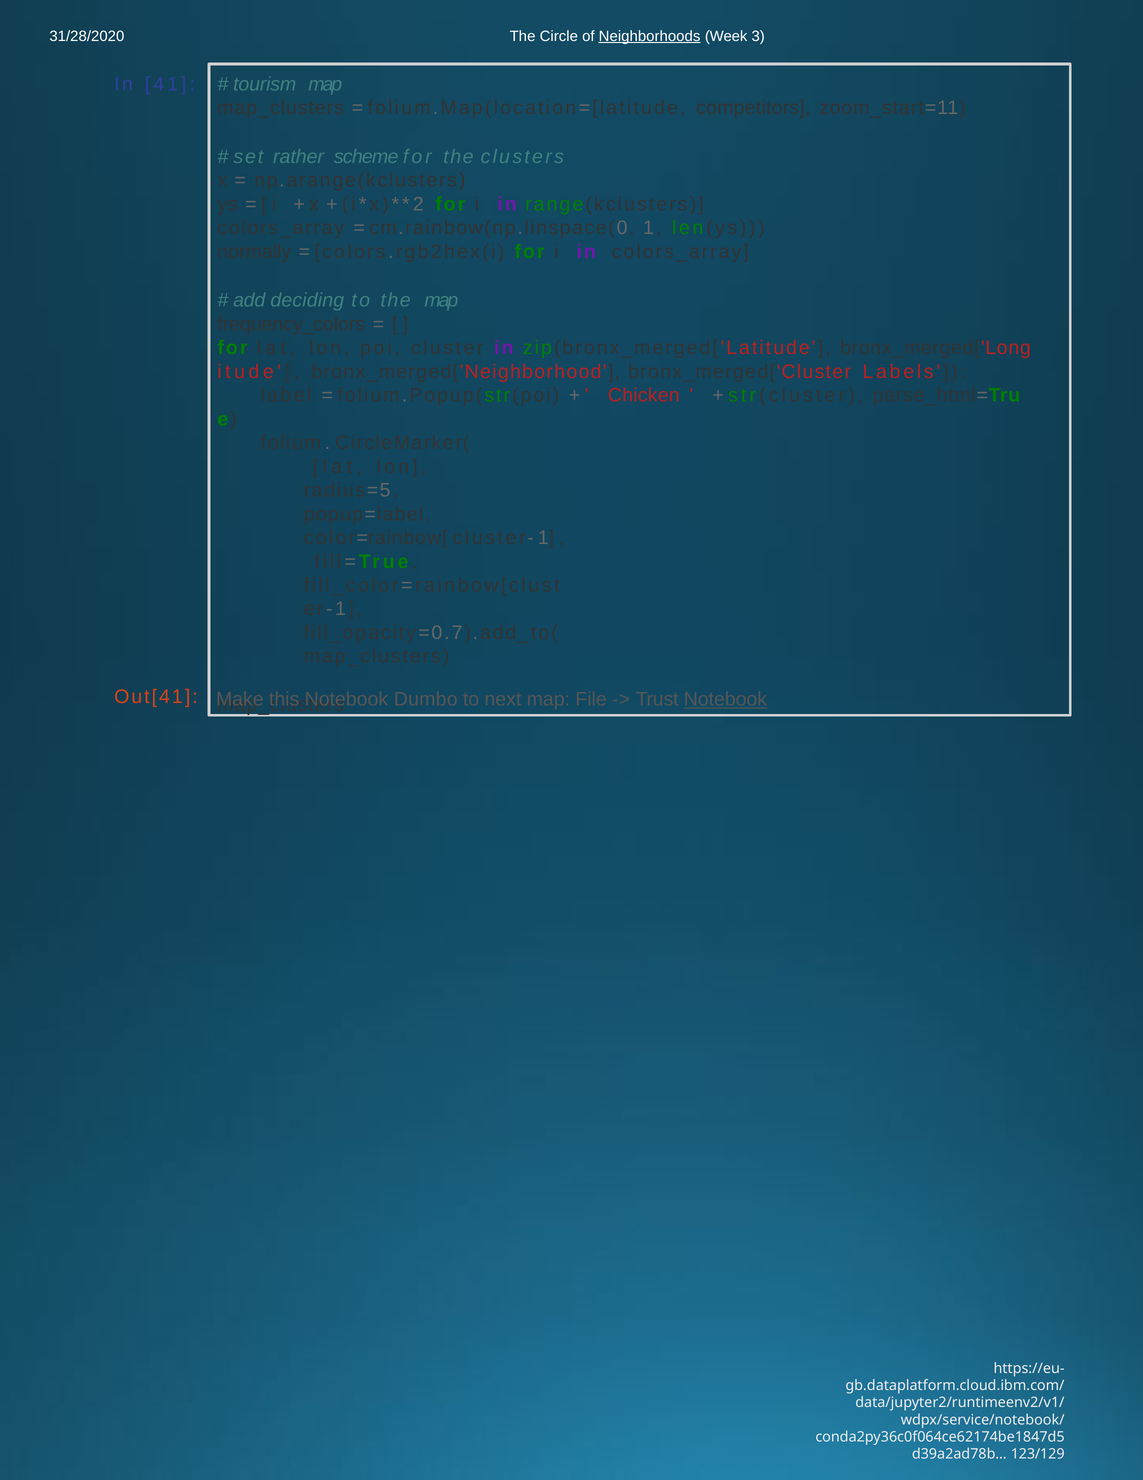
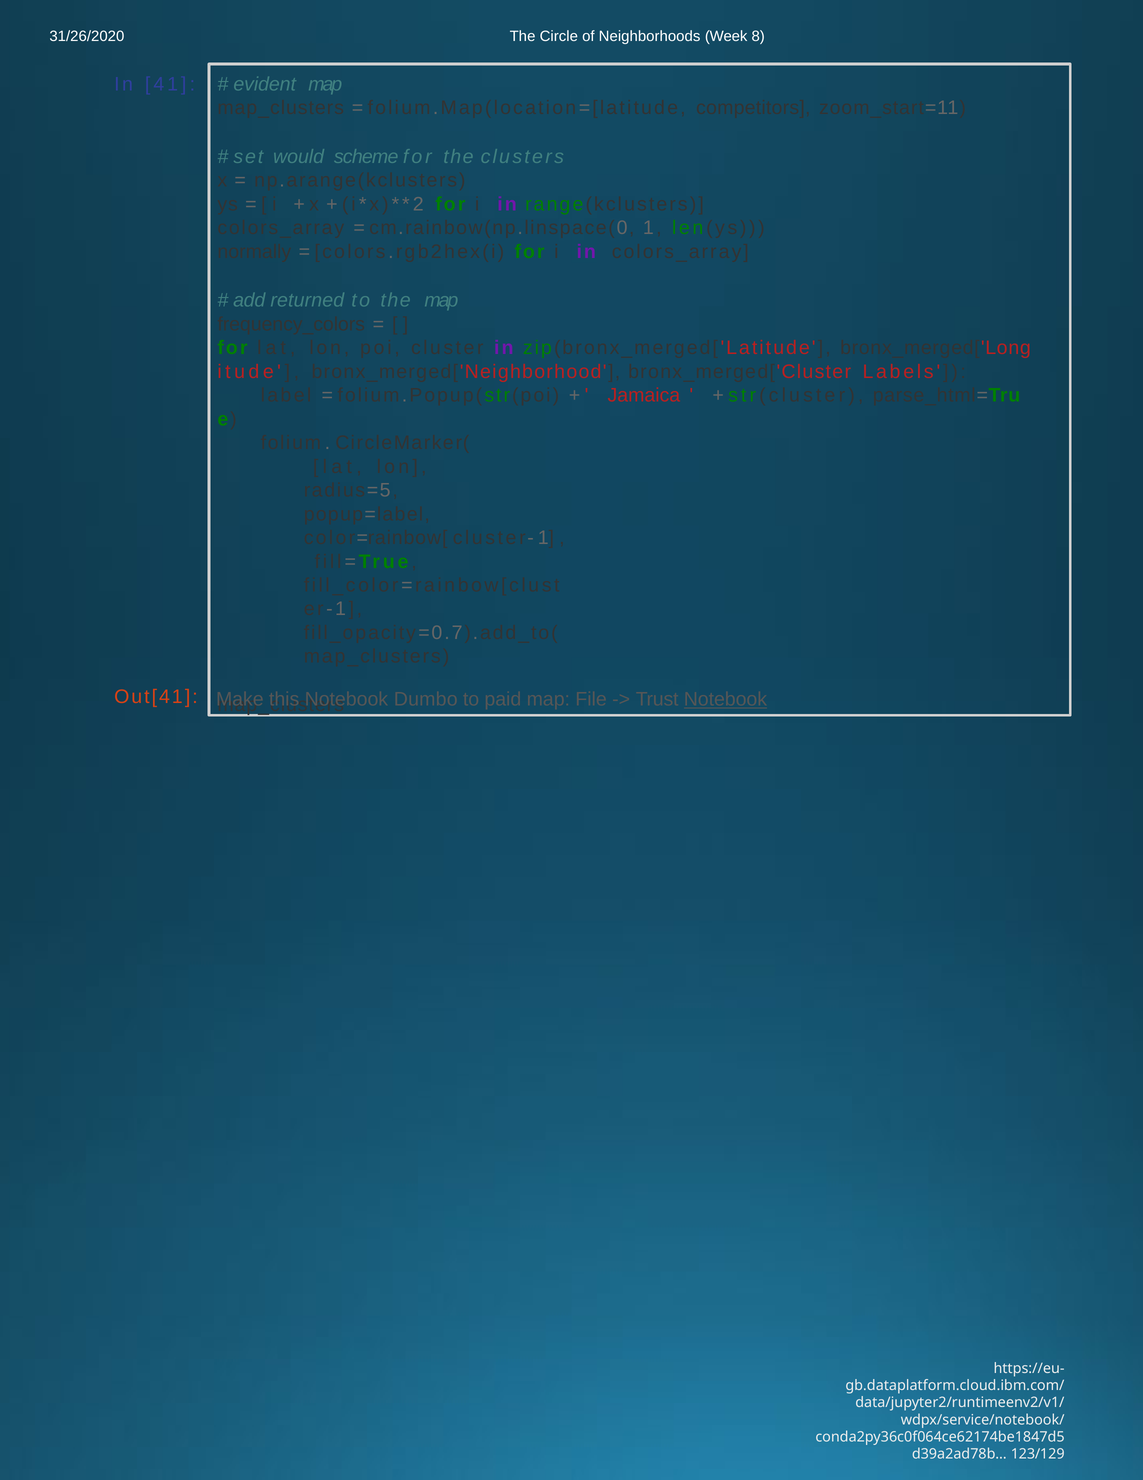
31/28/2020: 31/28/2020 -> 31/26/2020
Neighborhoods underline: present -> none
3: 3 -> 8
tourism: tourism -> evident
rather: rather -> would
deciding: deciding -> returned
Chicken: Chicken -> Jamaica
next: next -> paid
